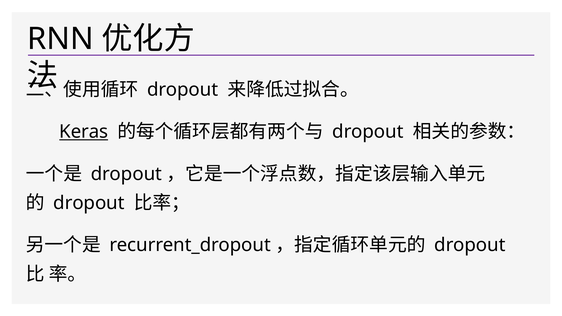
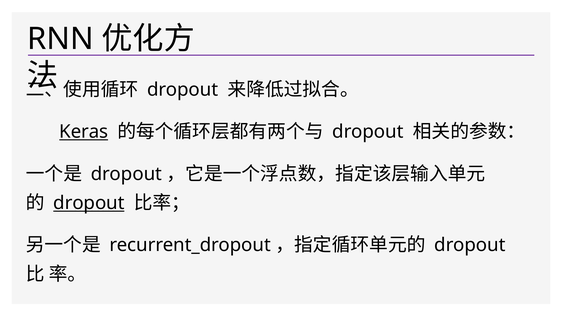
dropout at (89, 203) underline: none -> present
